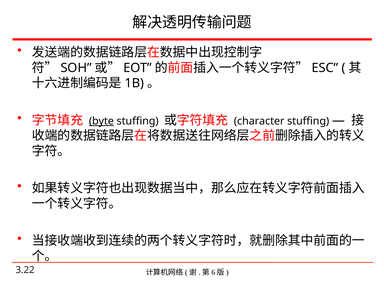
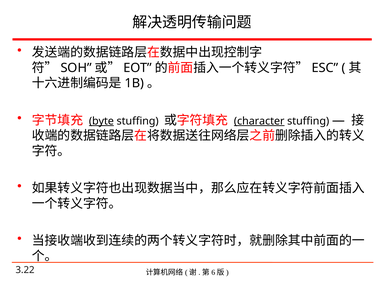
character underline: none -> present
